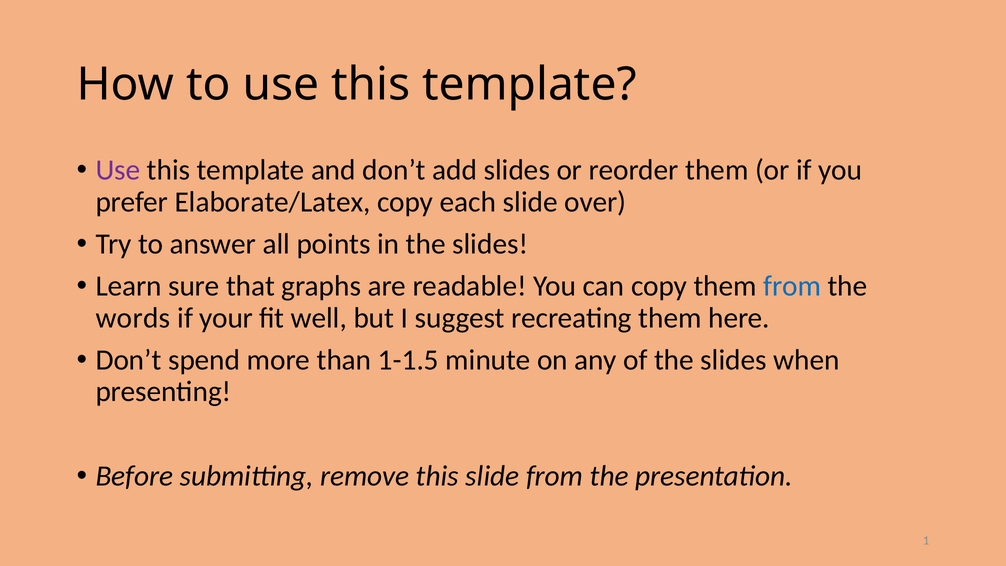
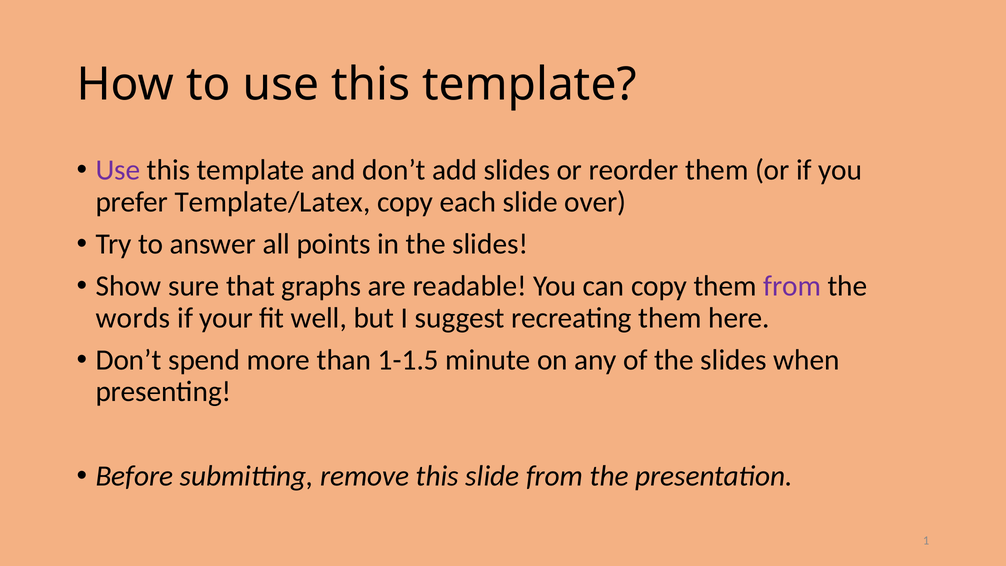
Elaborate/Latex: Elaborate/Latex -> Template/Latex
Learn: Learn -> Show
from at (792, 286) colour: blue -> purple
